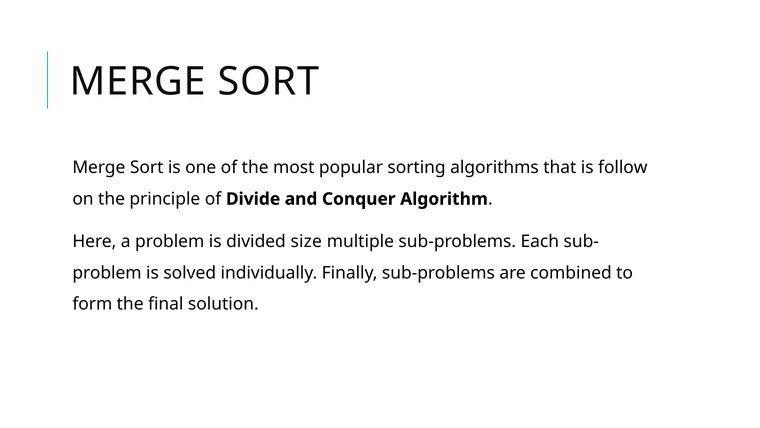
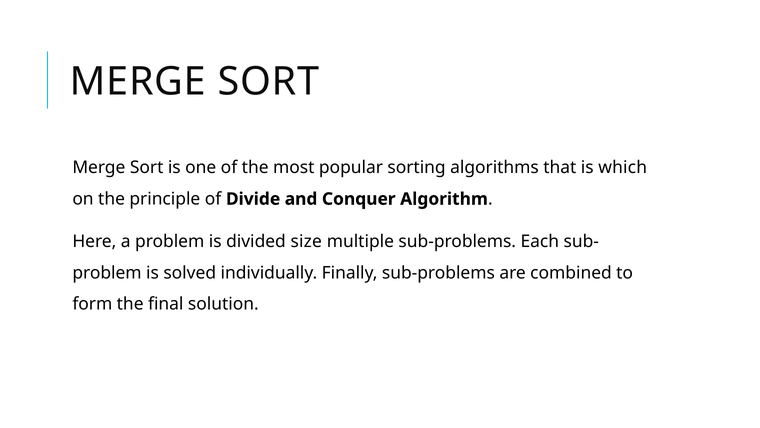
follow: follow -> which
